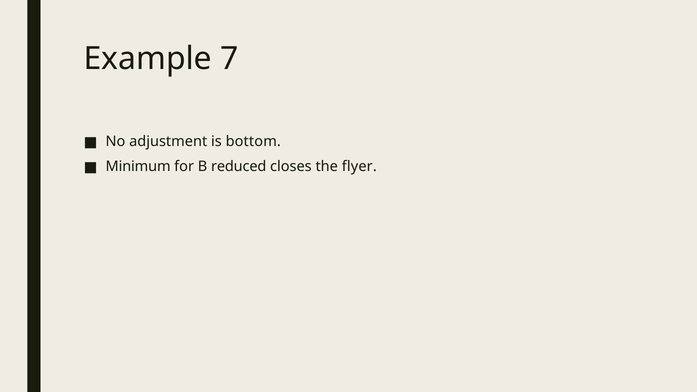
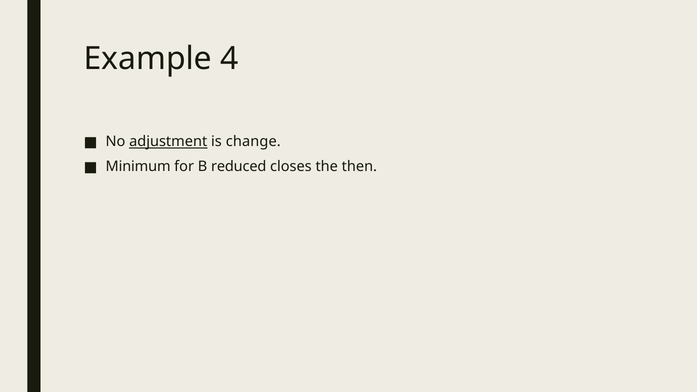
7: 7 -> 4
adjustment underline: none -> present
bottom: bottom -> change
flyer: flyer -> then
